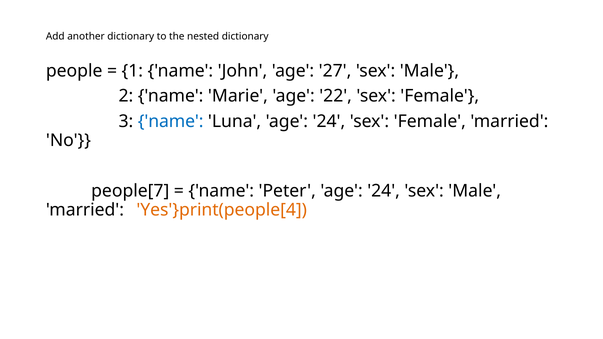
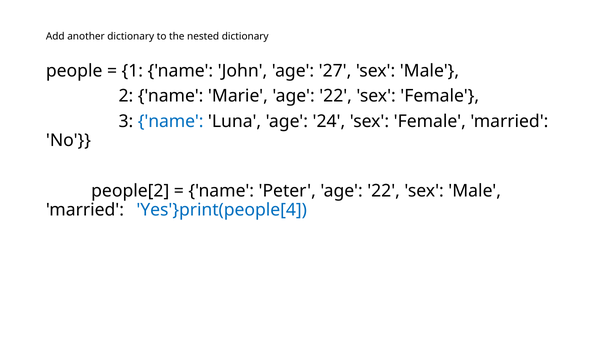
people[7: people[7 -> people[2
Peter age 24: 24 -> 22
Yes'}print(people[4 colour: orange -> blue
